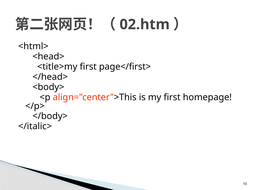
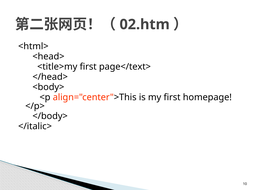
page</first>: page</first> -> page</text>
